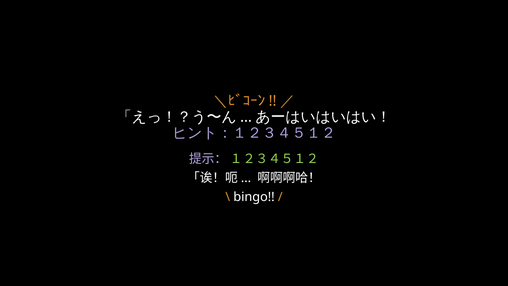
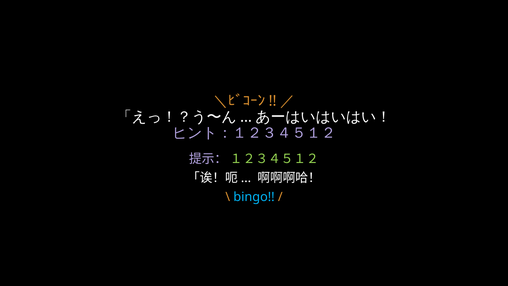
bingo colour: white -> light blue
